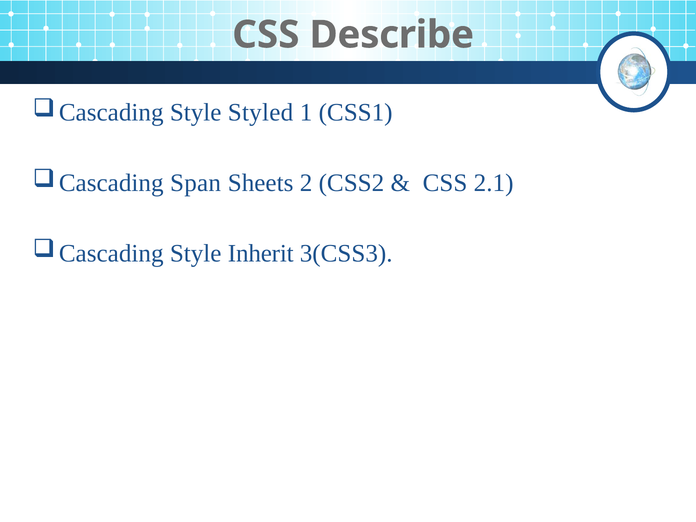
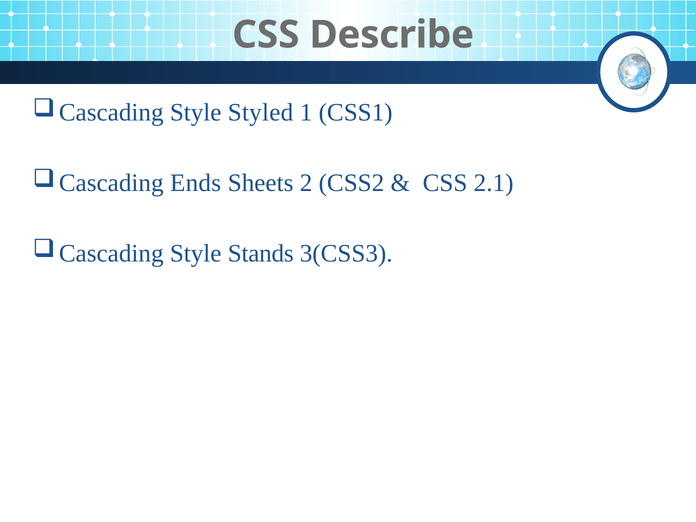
Span: Span -> Ends
Inherit: Inherit -> Stands
